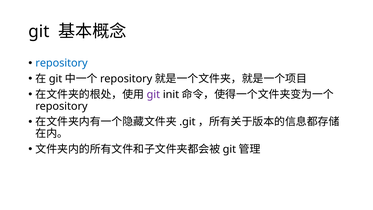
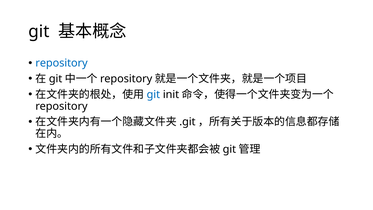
git at (153, 94) colour: purple -> blue
